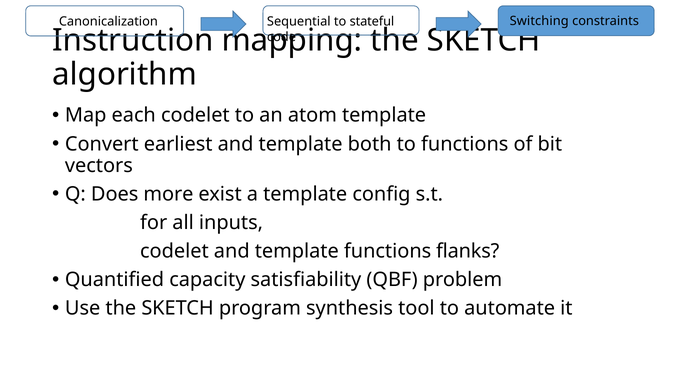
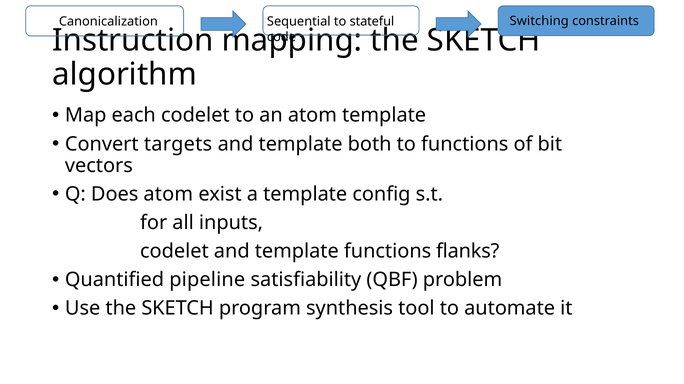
earliest: earliest -> targets
Does more: more -> atom
capacity: capacity -> pipeline
